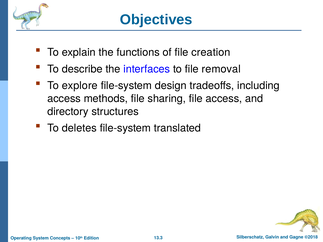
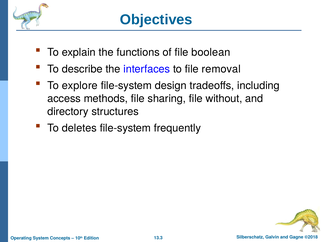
creation: creation -> boolean
file access: access -> without
translated: translated -> frequently
